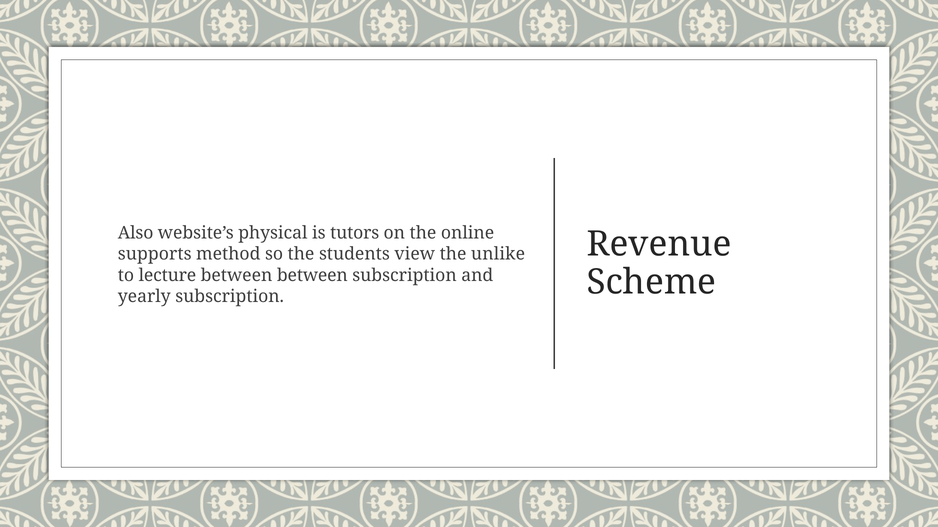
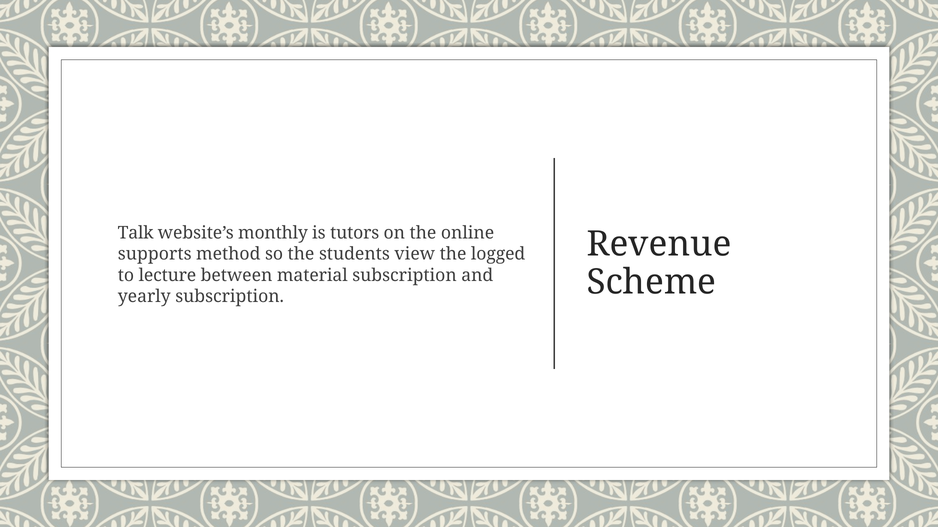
Also: Also -> Talk
physical: physical -> monthly
unlike: unlike -> logged
between between: between -> material
